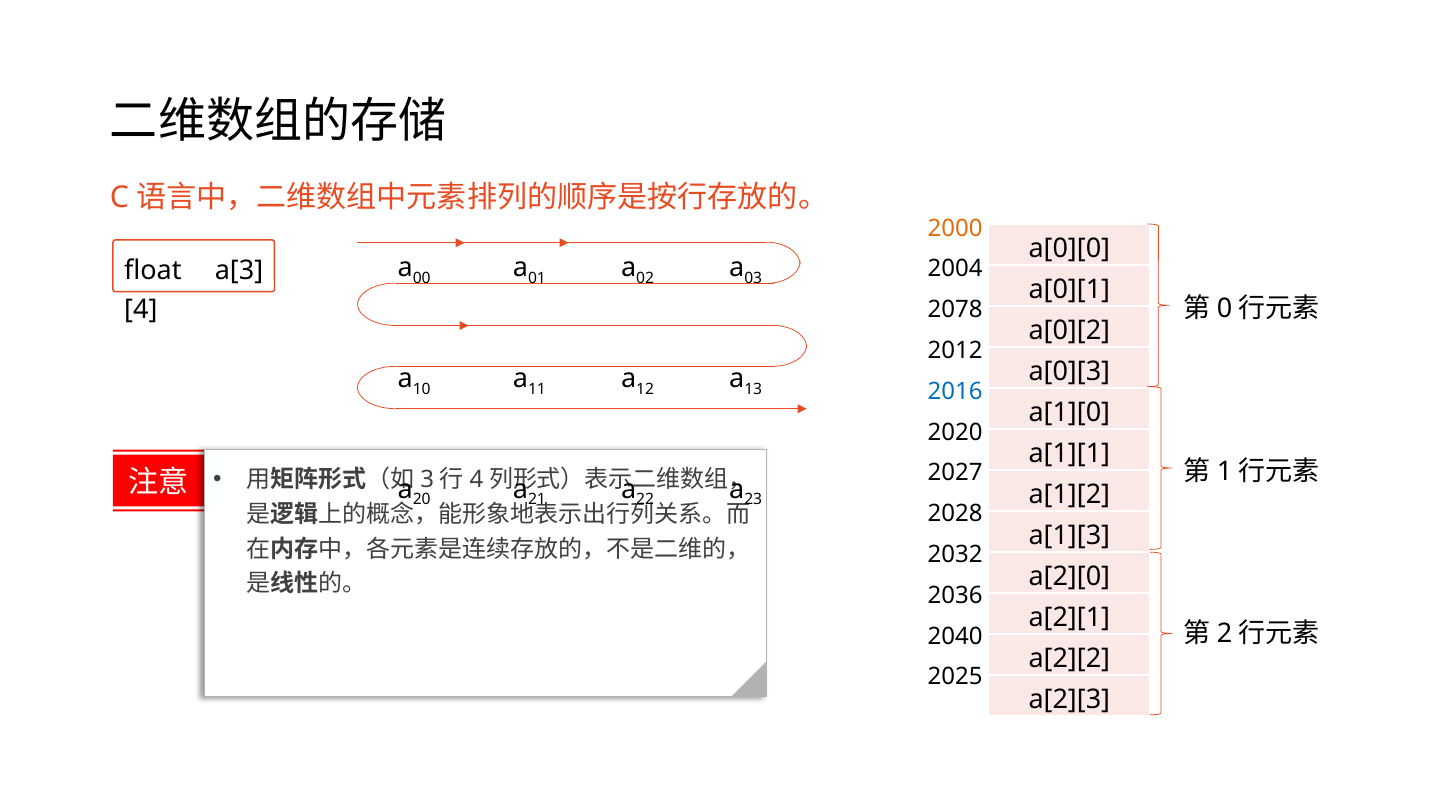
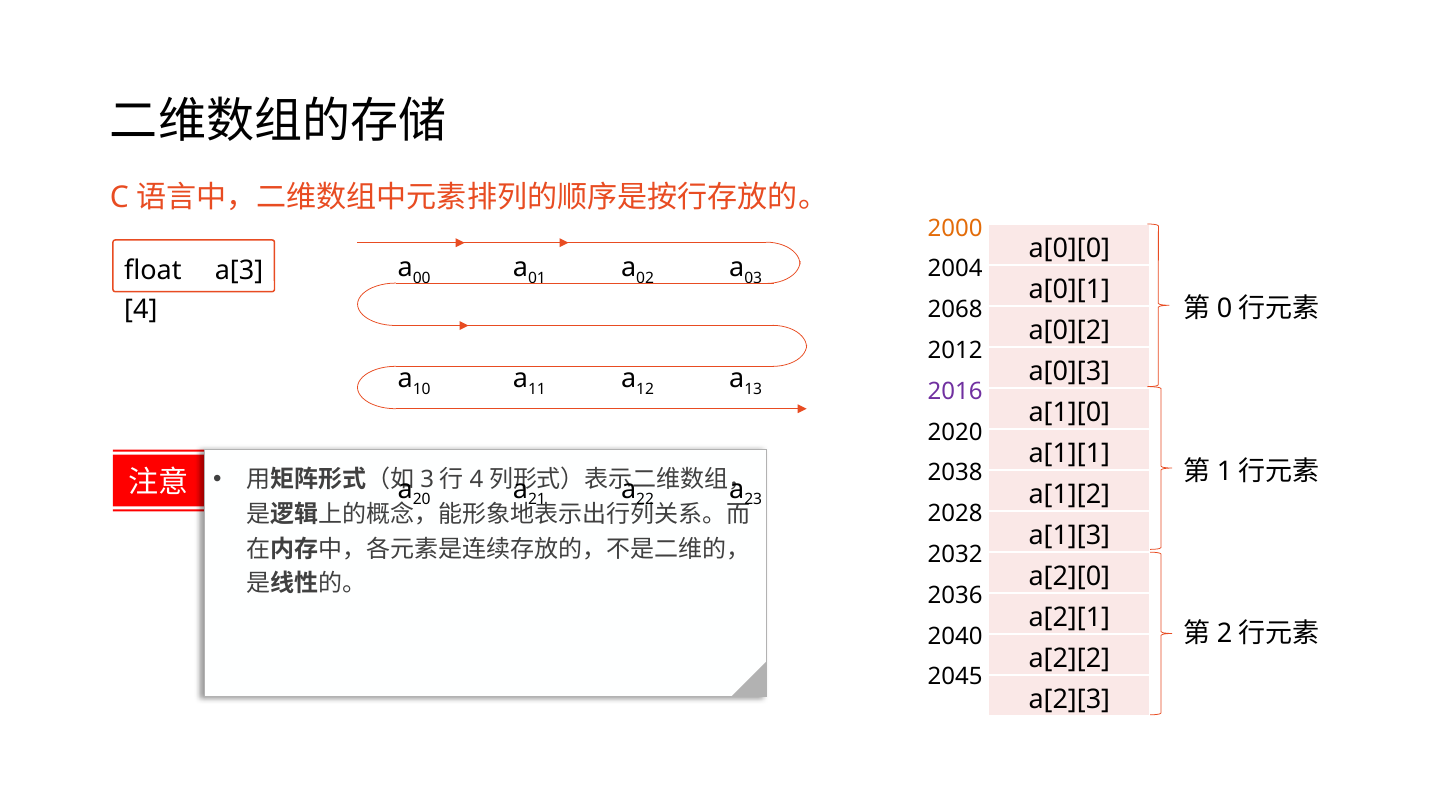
2078: 2078 -> 2068
2016 colour: blue -> purple
2027: 2027 -> 2038
2025: 2025 -> 2045
